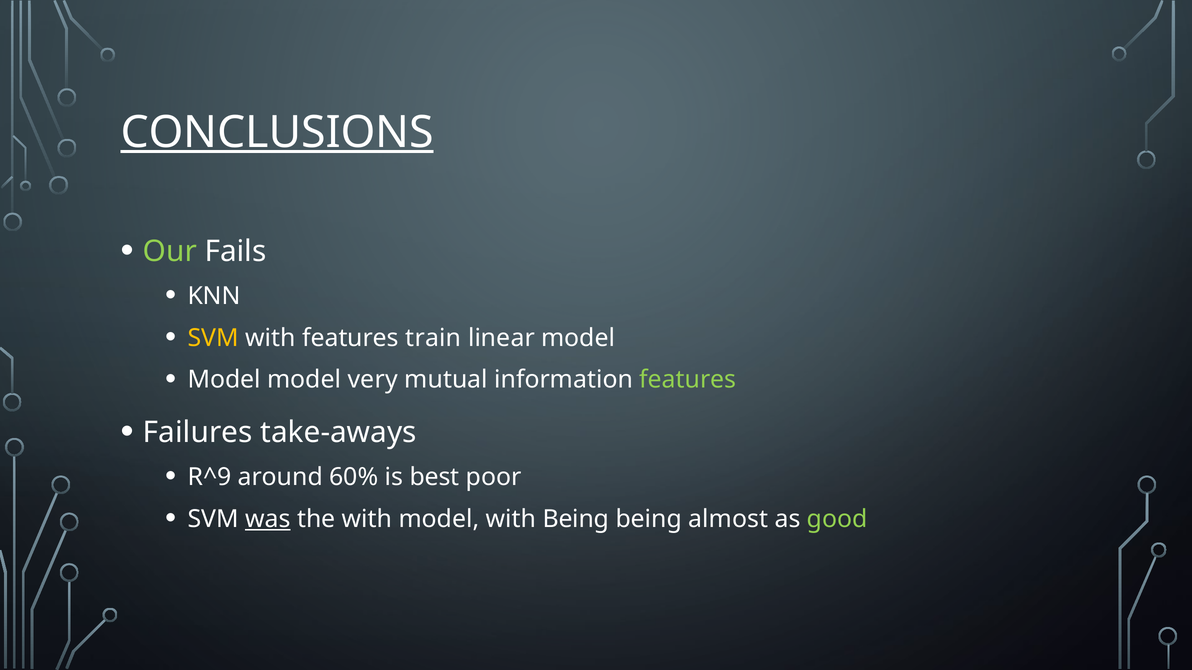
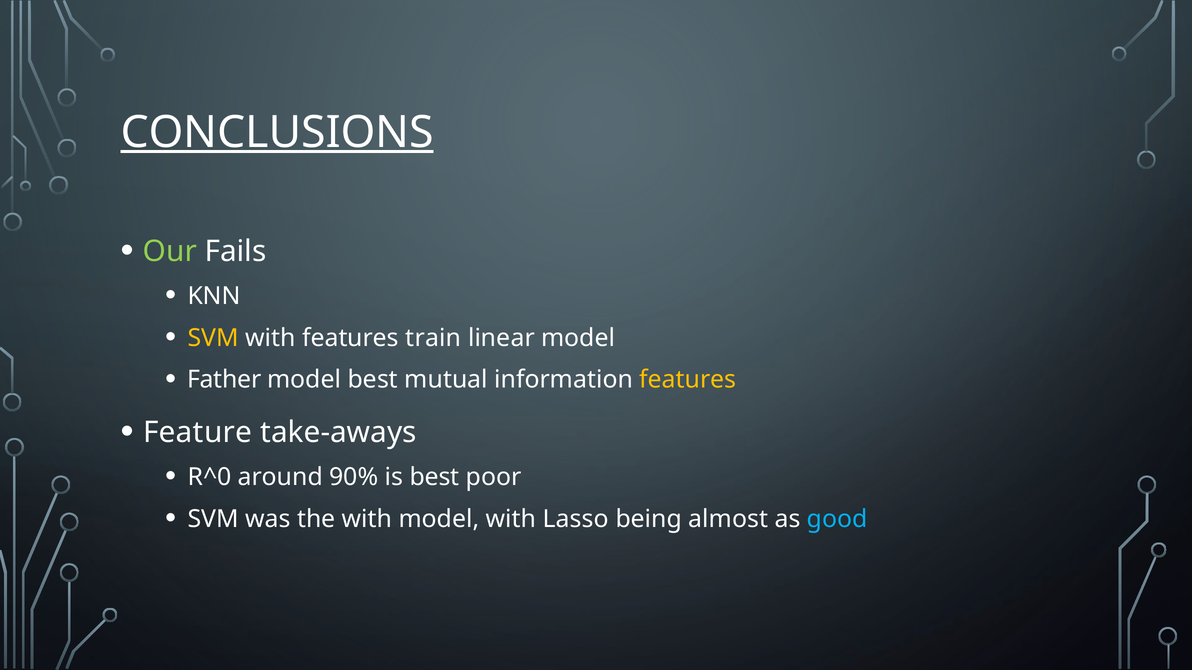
Model at (224, 380): Model -> Father
model very: very -> best
features at (688, 380) colour: light green -> yellow
Failures: Failures -> Feature
R^9: R^9 -> R^0
60%: 60% -> 90%
was underline: present -> none
with Being: Being -> Lasso
good colour: light green -> light blue
